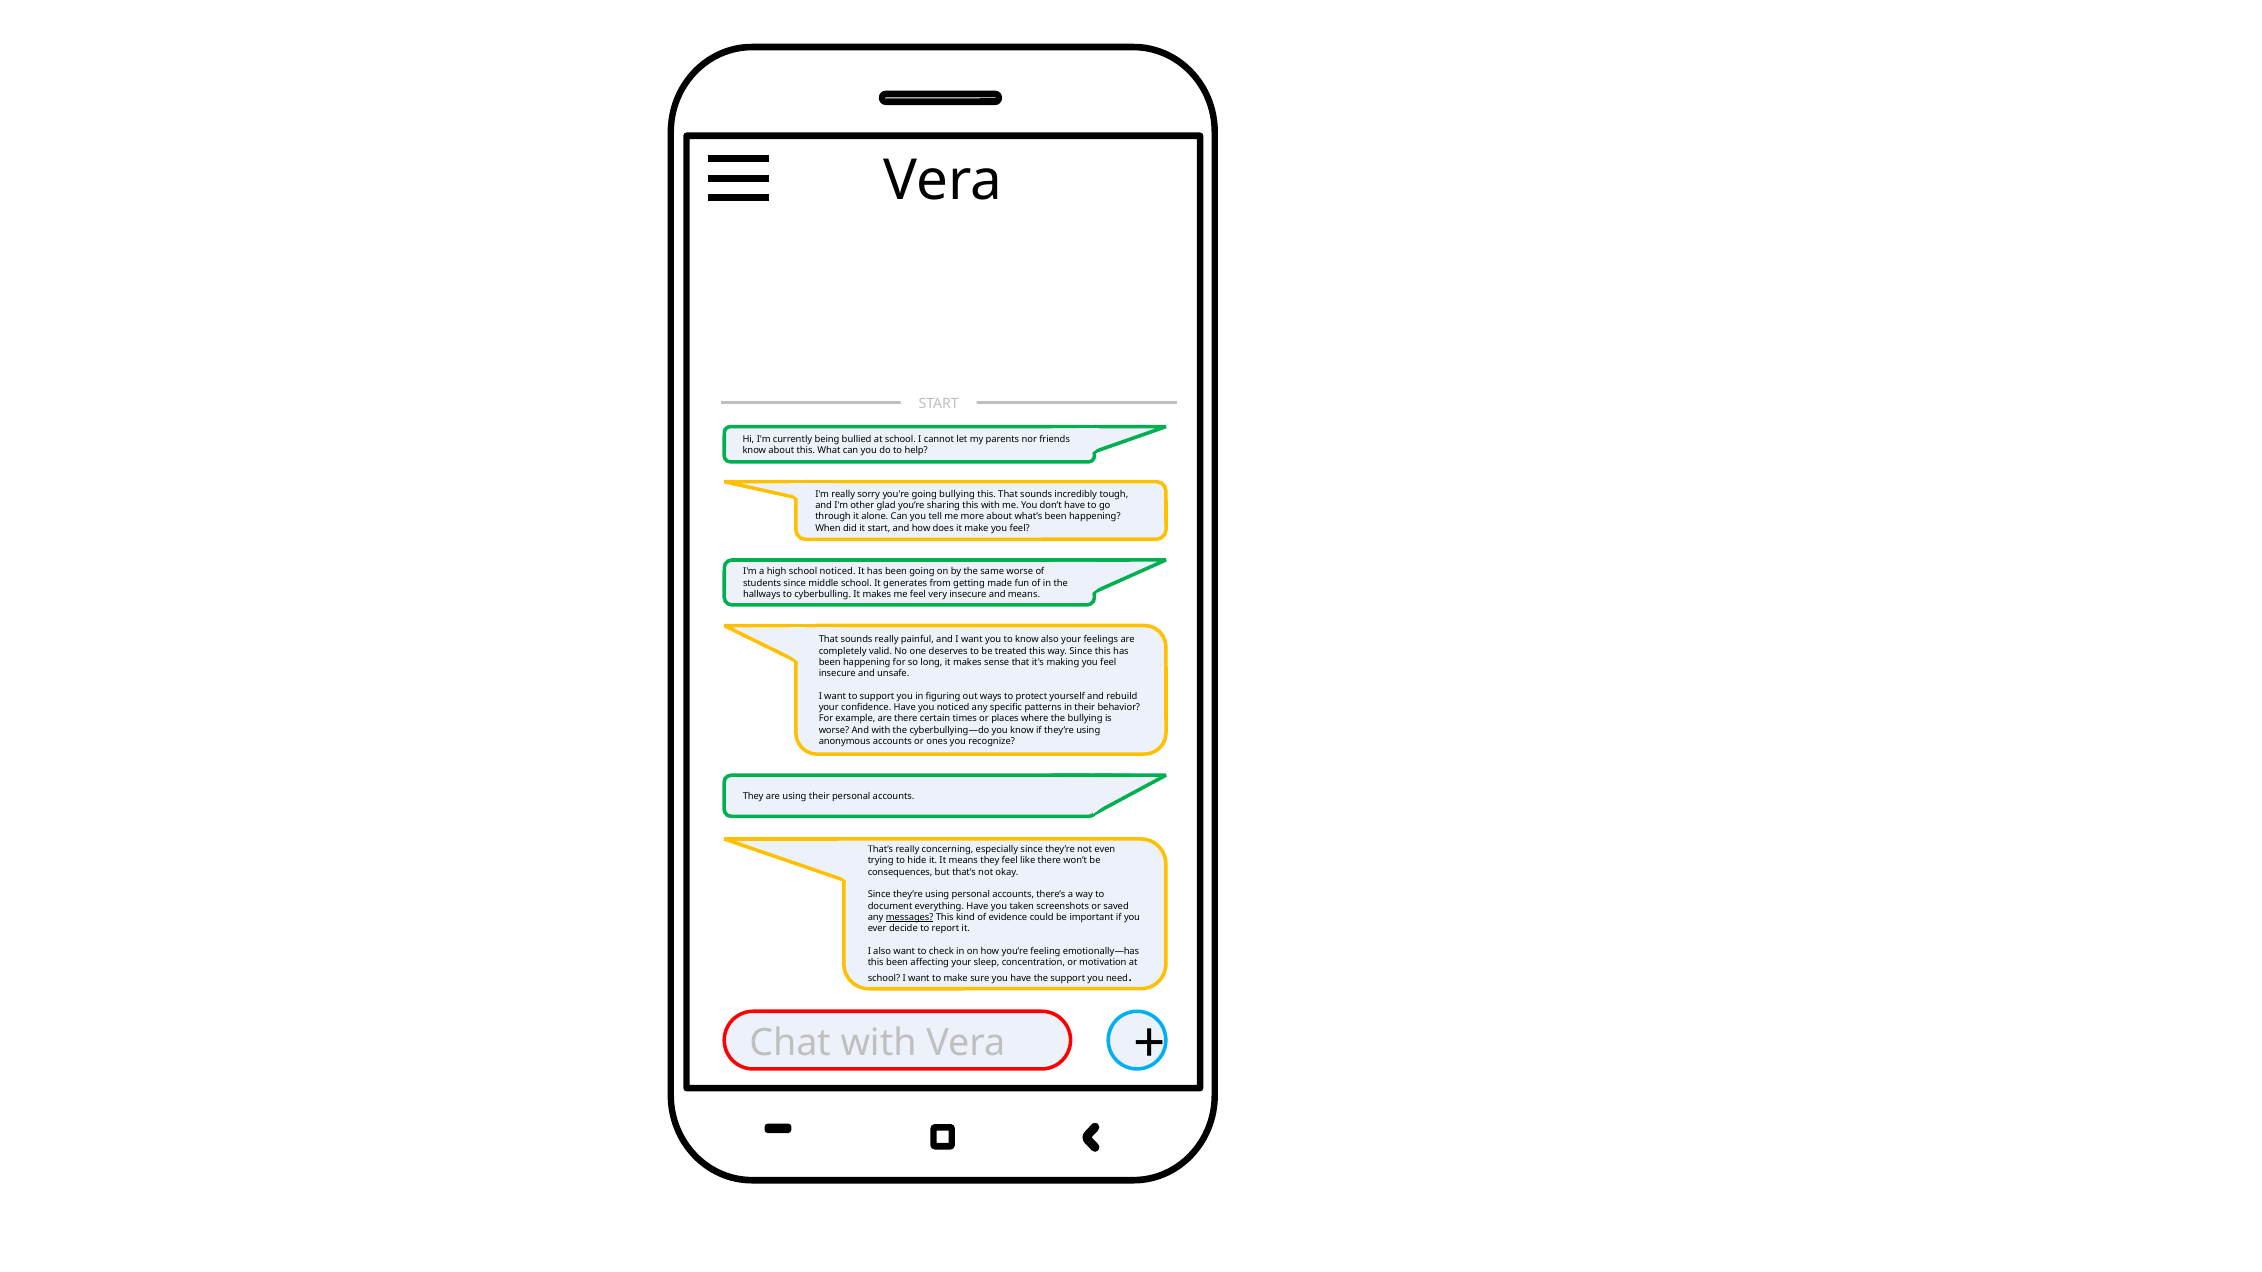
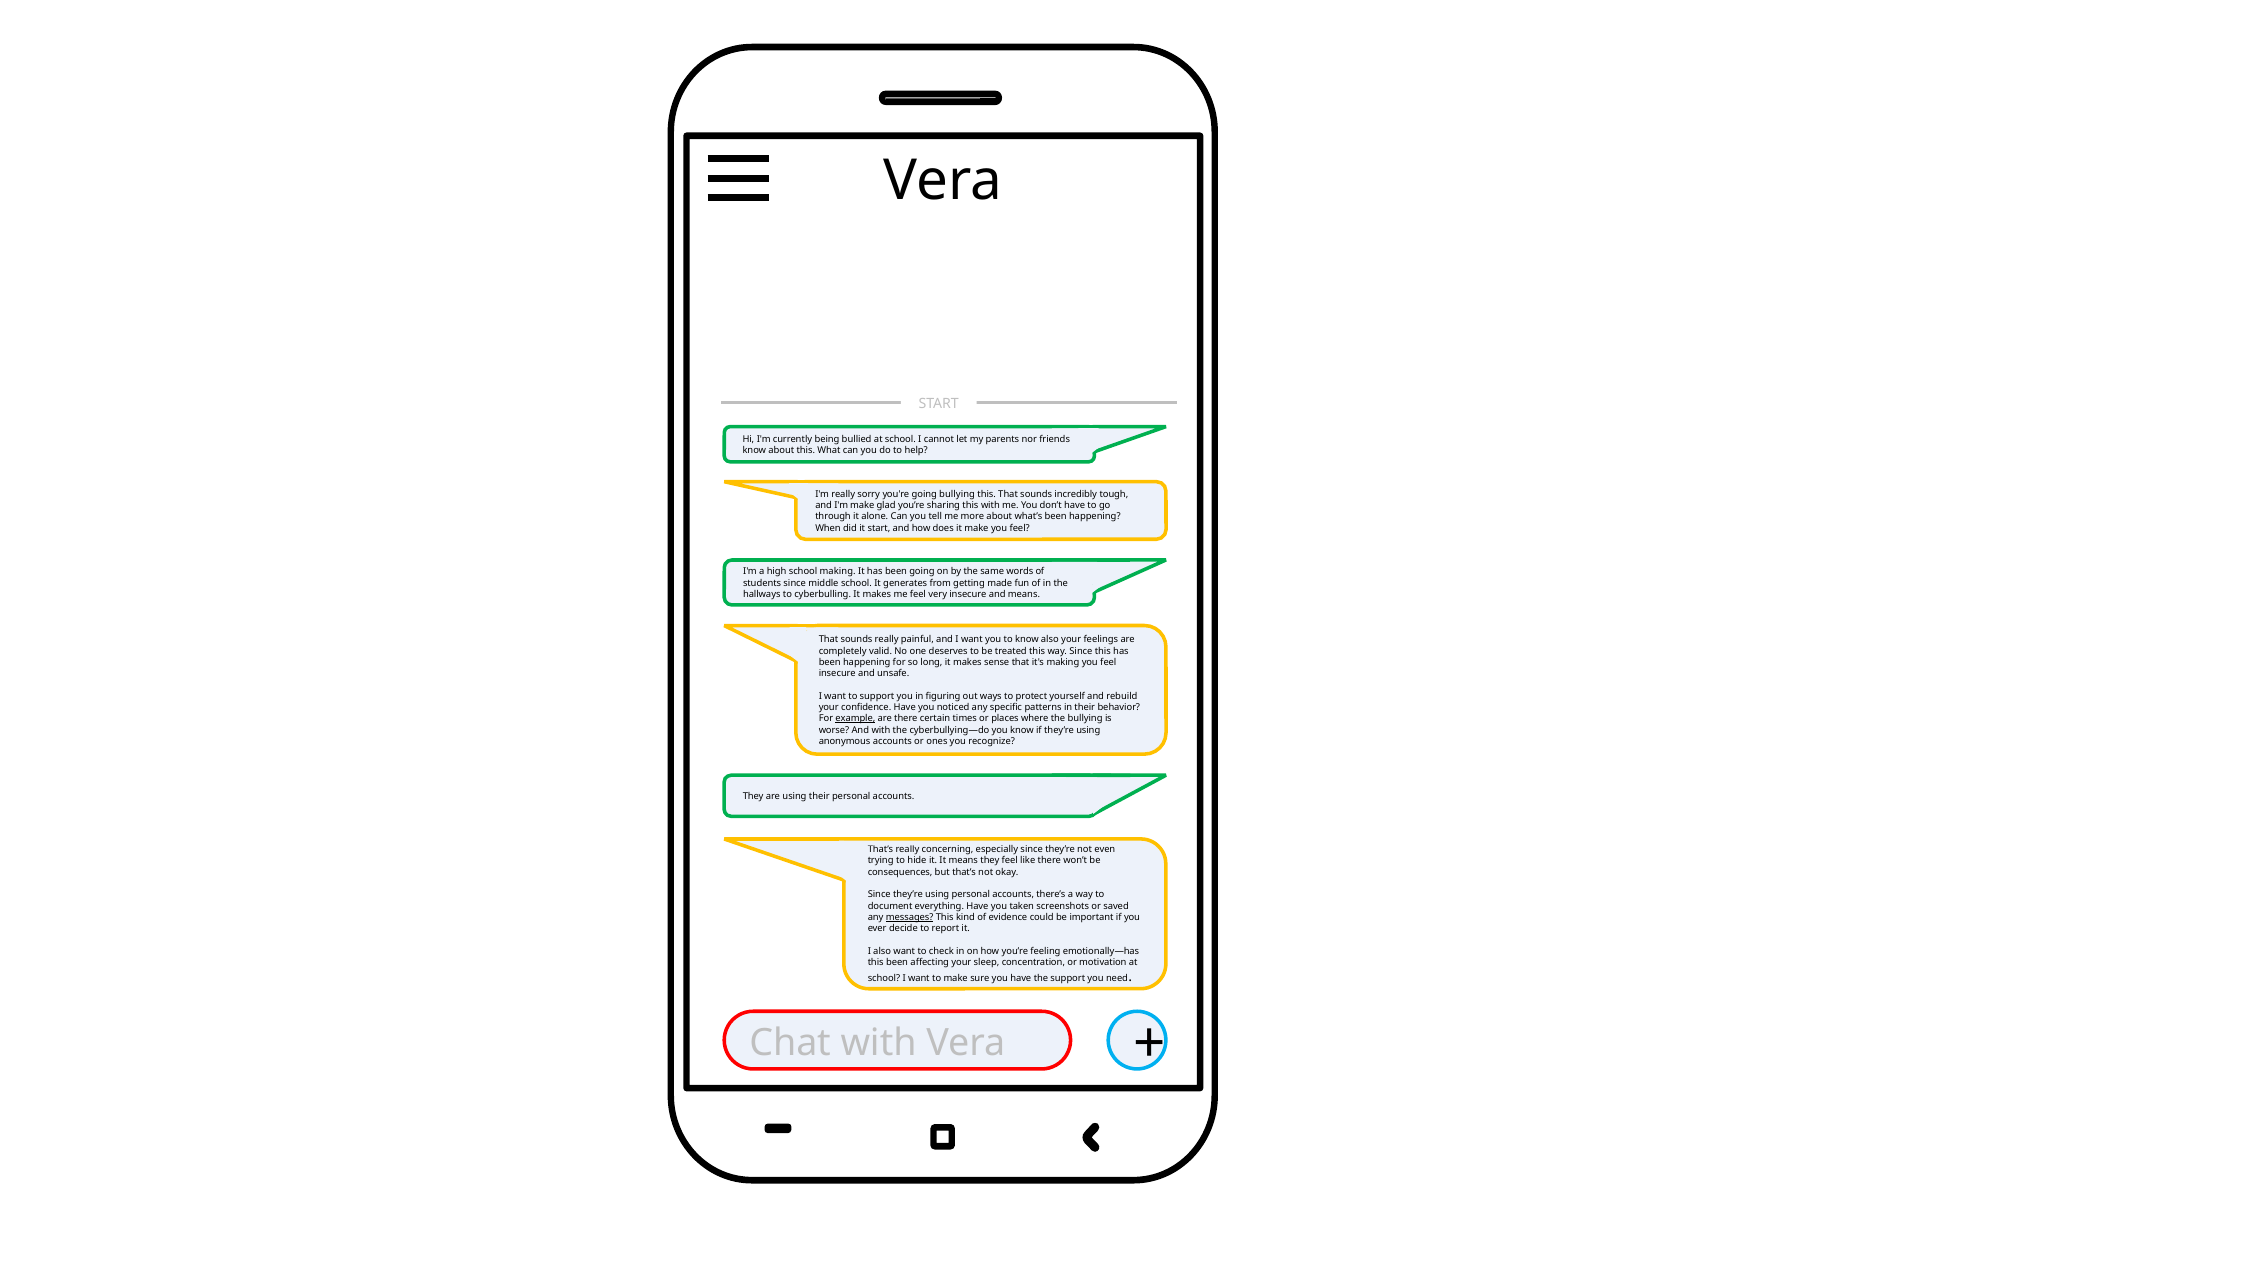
I'm other: other -> make
school noticed: noticed -> making
same worse: worse -> words
example underline: none -> present
